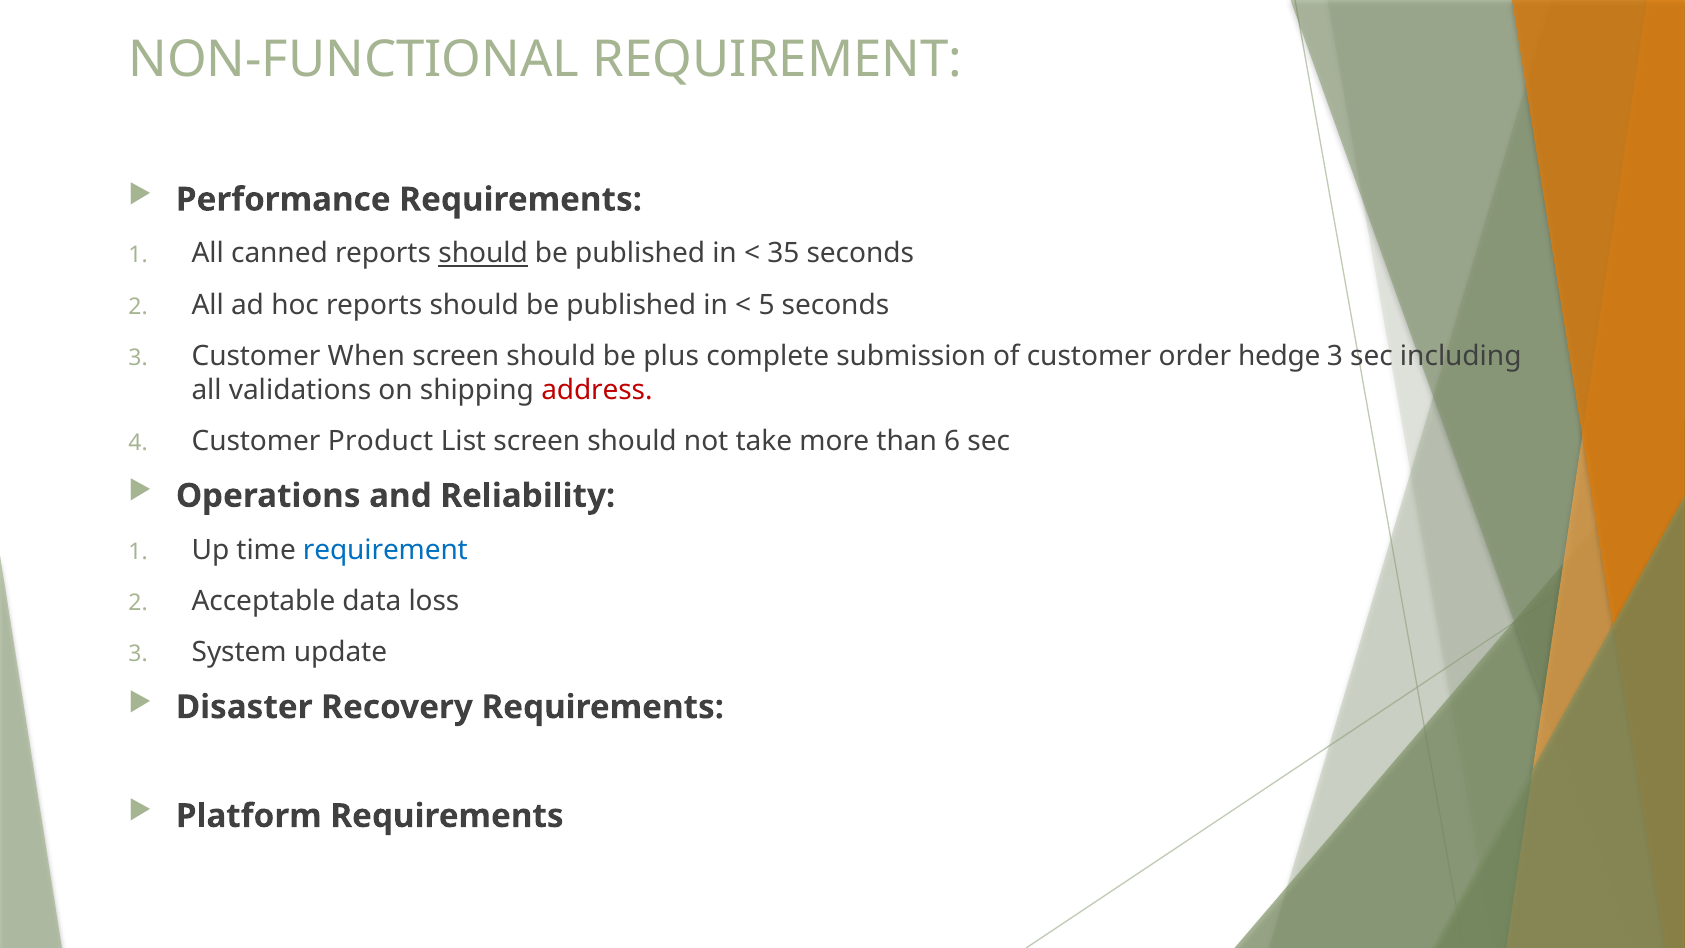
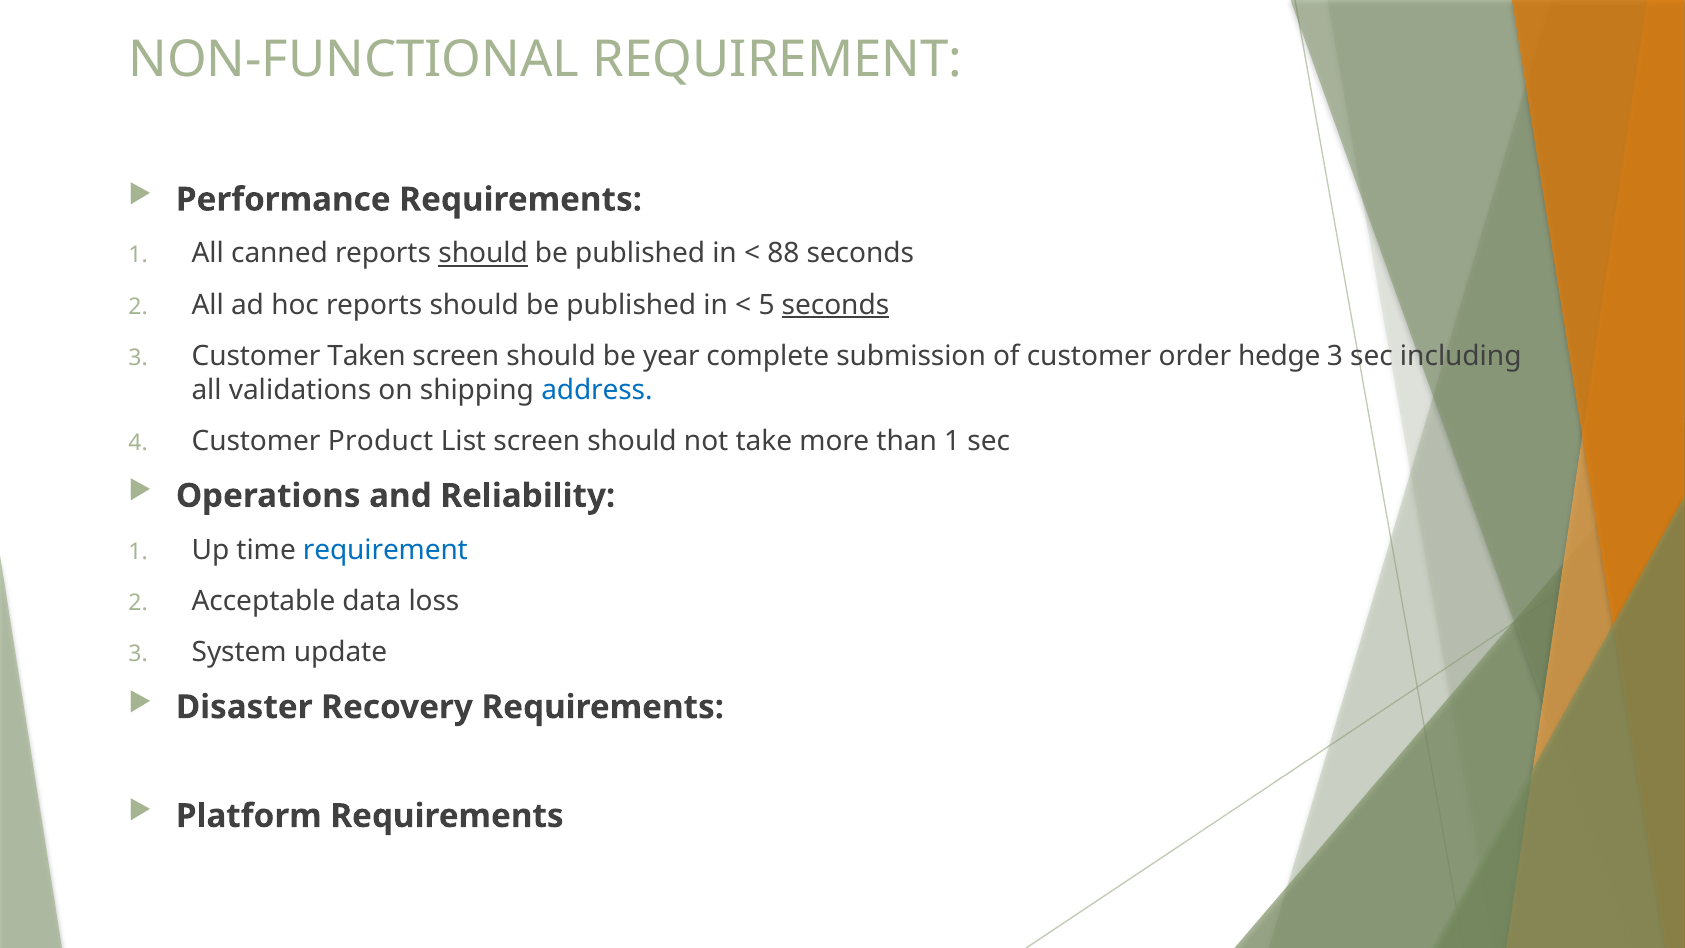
35: 35 -> 88
seconds at (835, 305) underline: none -> present
When: When -> Taken
plus: plus -> year
address colour: red -> blue
than 6: 6 -> 1
